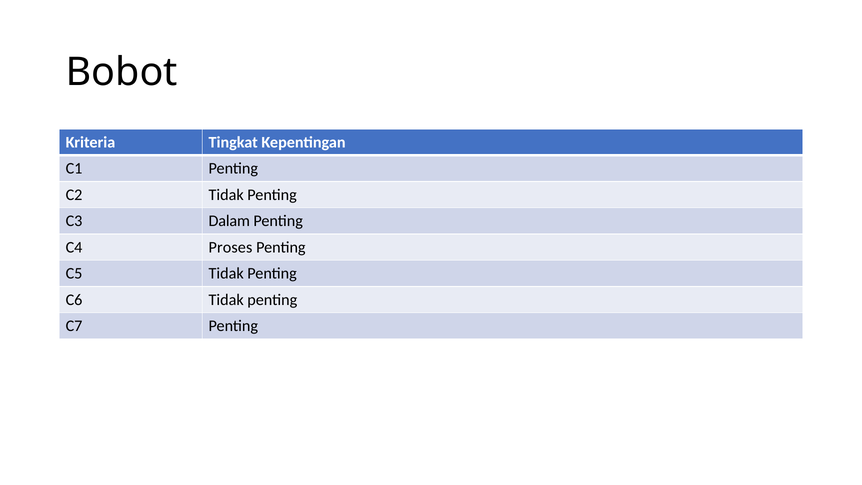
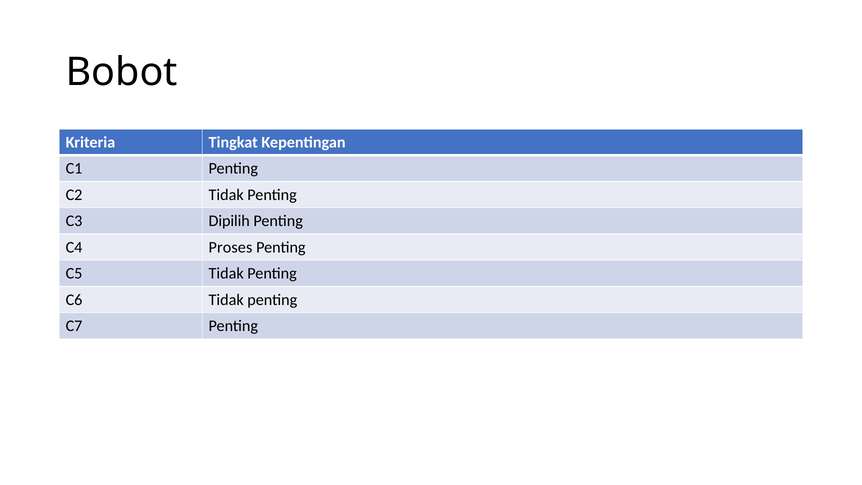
Dalam: Dalam -> Dipilih
